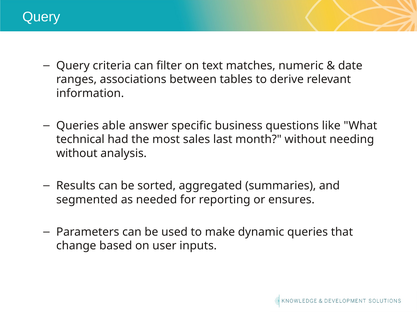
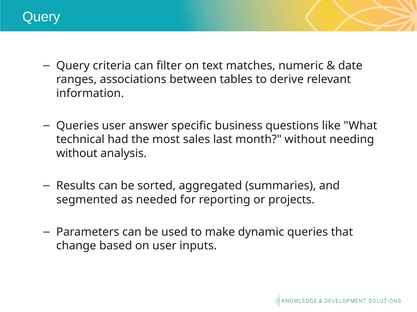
Queries able: able -> user
ensures: ensures -> projects
